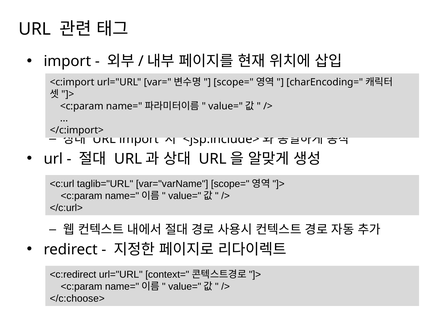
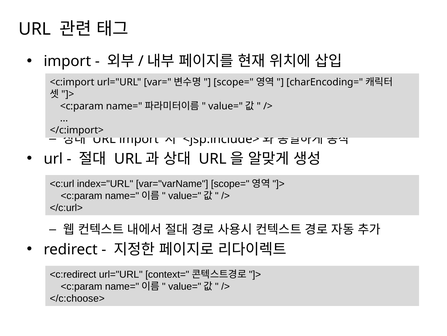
taglib="URL: taglib="URL -> index="URL
